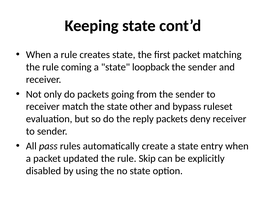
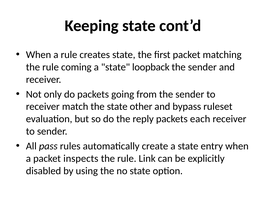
deny: deny -> each
updated: updated -> inspects
Skip: Skip -> Link
